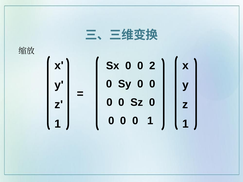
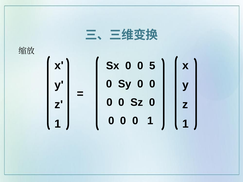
2: 2 -> 5
